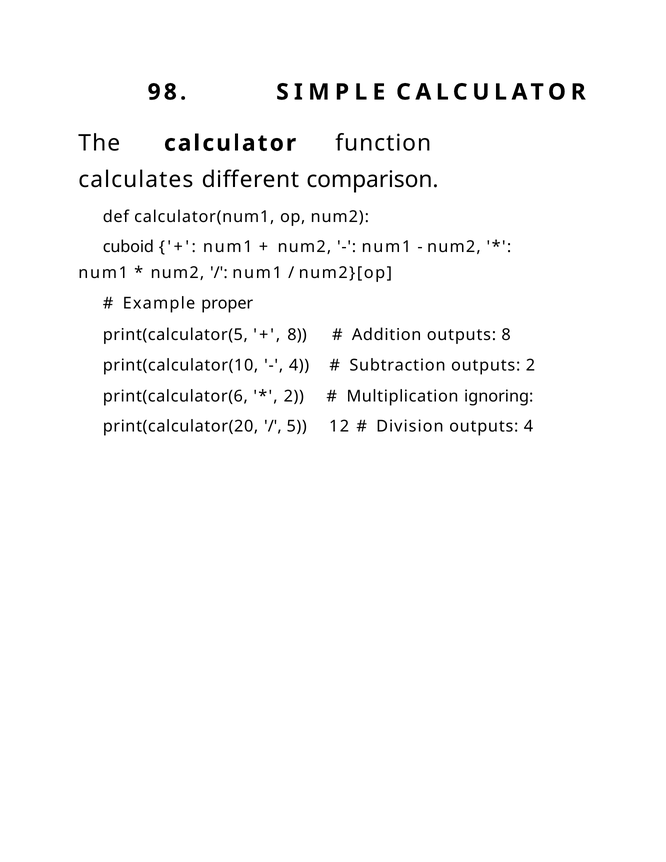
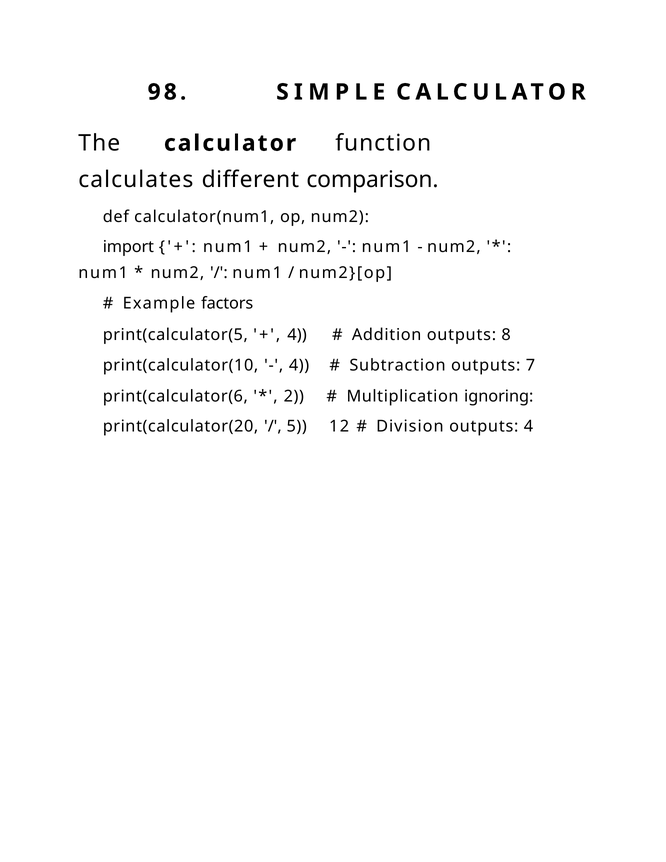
cuboid: cuboid -> import
proper: proper -> factors
8 at (297, 335): 8 -> 4
outputs 2: 2 -> 7
